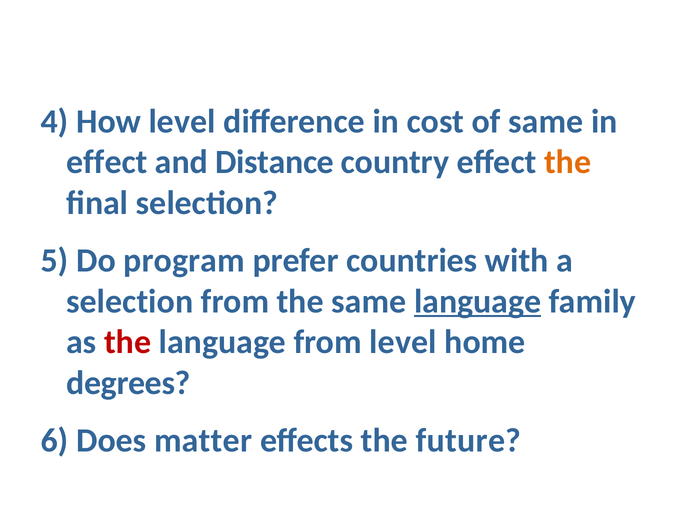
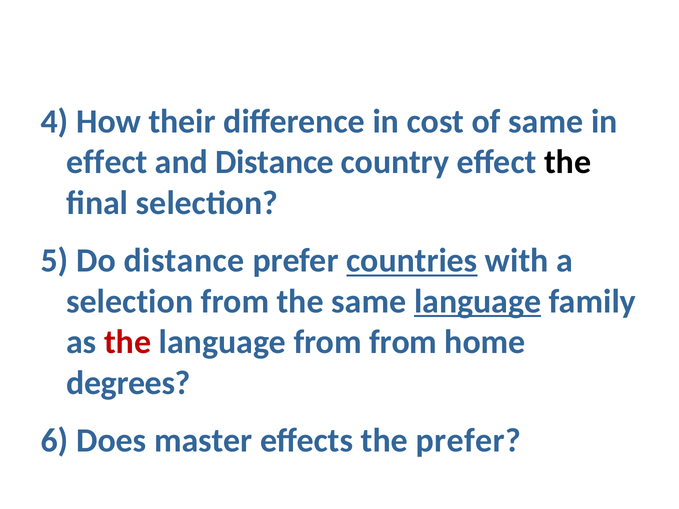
How level: level -> their
the at (568, 162) colour: orange -> black
Do program: program -> distance
countries underline: none -> present
from level: level -> from
matter: matter -> master
the future: future -> prefer
